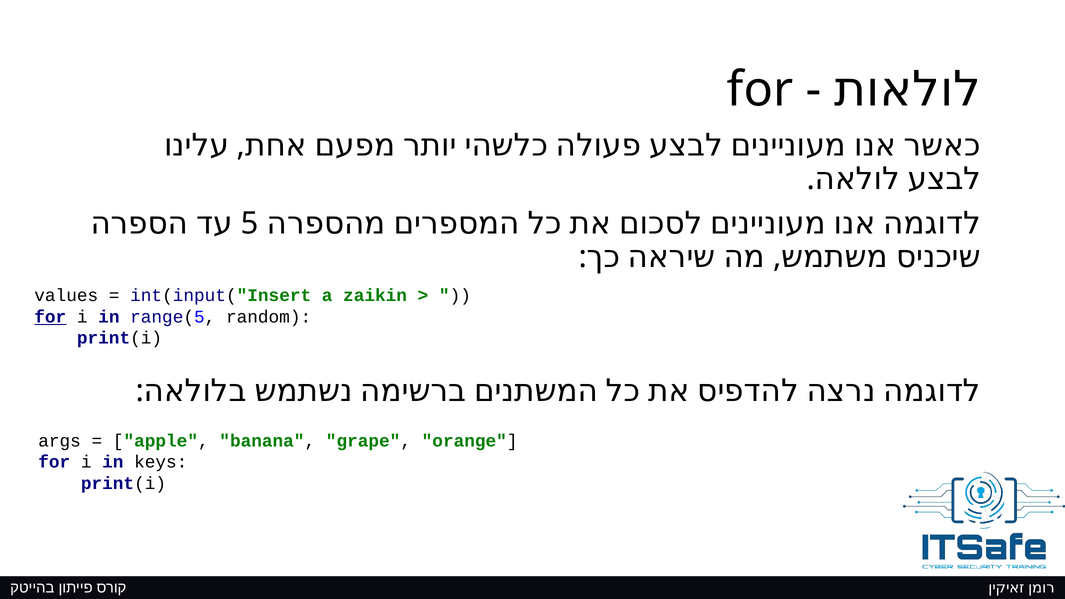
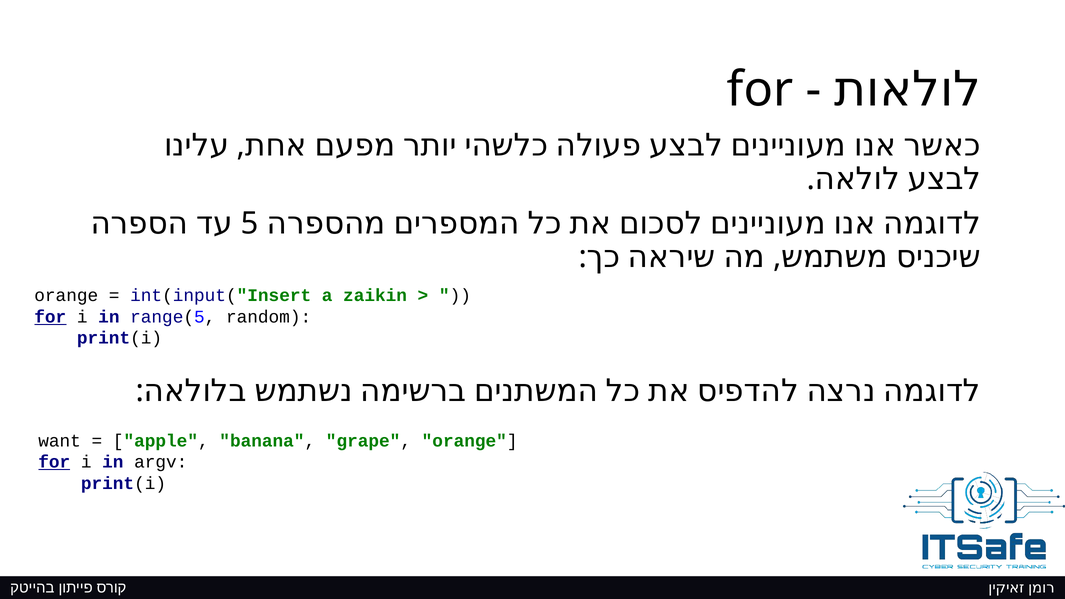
values at (66, 295): values -> orange
args: args -> want
for at (54, 462) underline: none -> present
keys: keys -> argv
